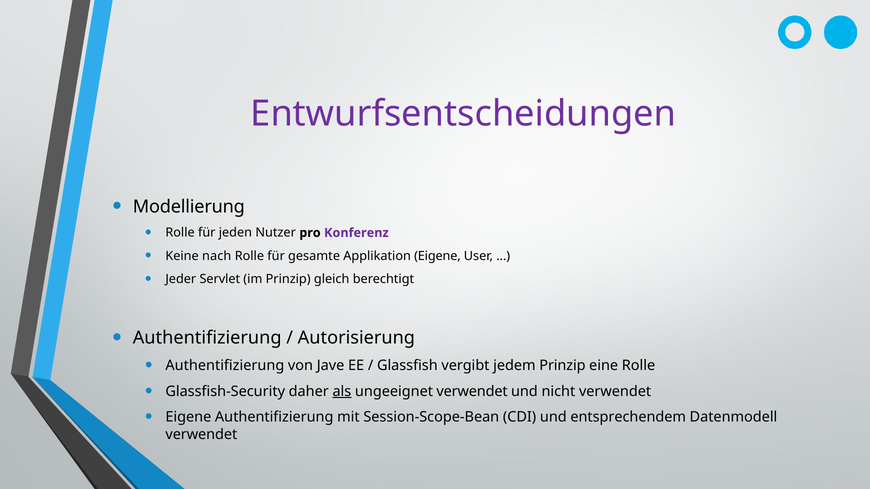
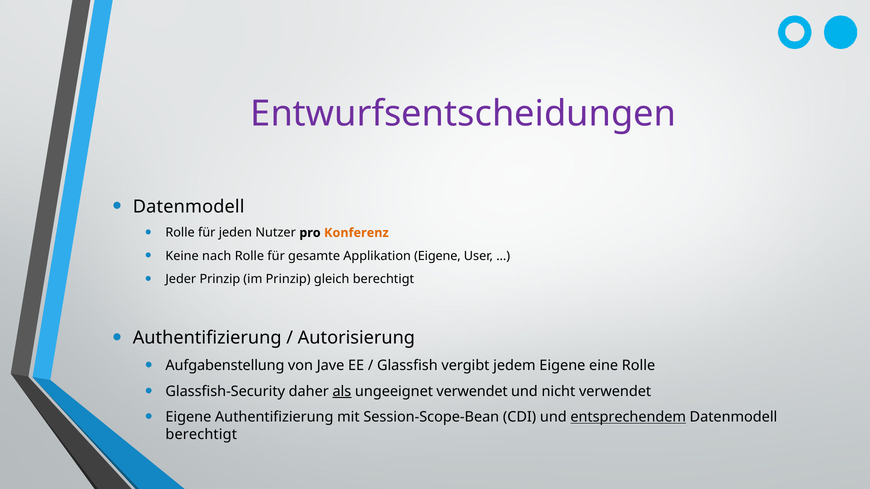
Modellierung at (189, 207): Modellierung -> Datenmodell
Konferenz colour: purple -> orange
Jeder Servlet: Servlet -> Prinzip
Authentifizierung at (225, 366): Authentifizierung -> Aufgabenstellung
jedem Prinzip: Prinzip -> Eigene
entsprechendem underline: none -> present
verwendet at (201, 435): verwendet -> berechtigt
